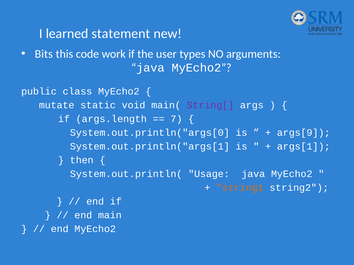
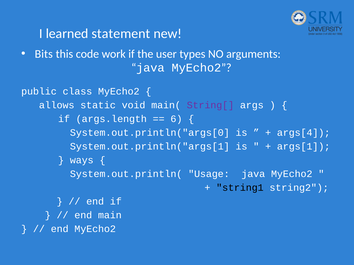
mutate: mutate -> allows
7: 7 -> 6
args[9: args[9 -> args[4
then: then -> ways
string1 colour: orange -> black
